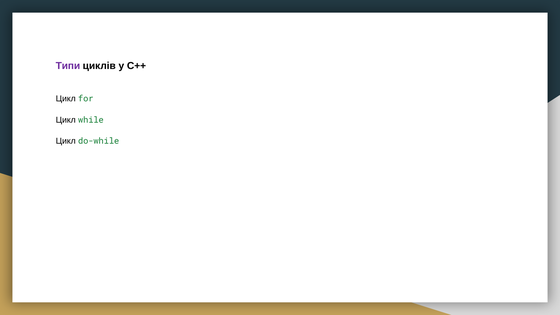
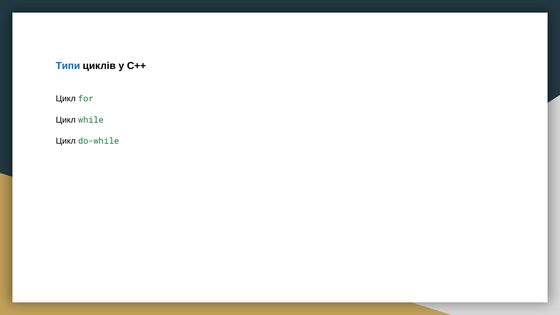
Типи colour: purple -> blue
